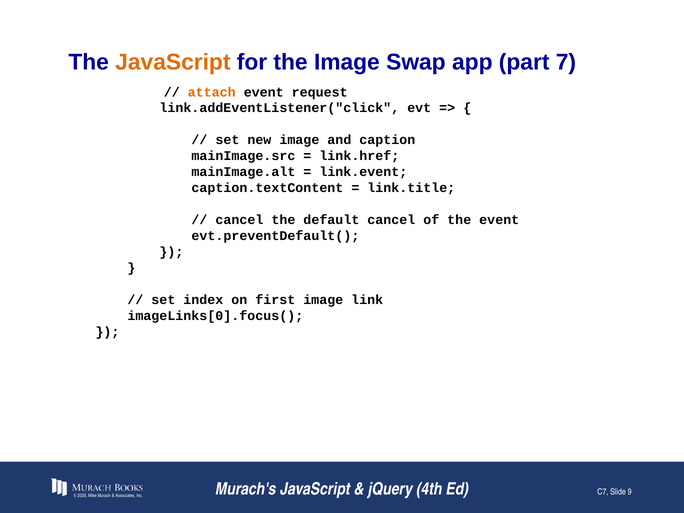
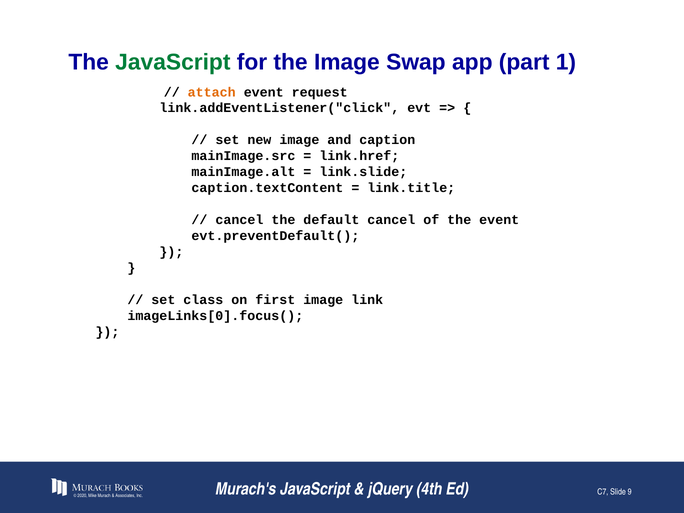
JavaScript at (173, 62) colour: orange -> green
7: 7 -> 1
link.event: link.event -> link.slide
index: index -> class
